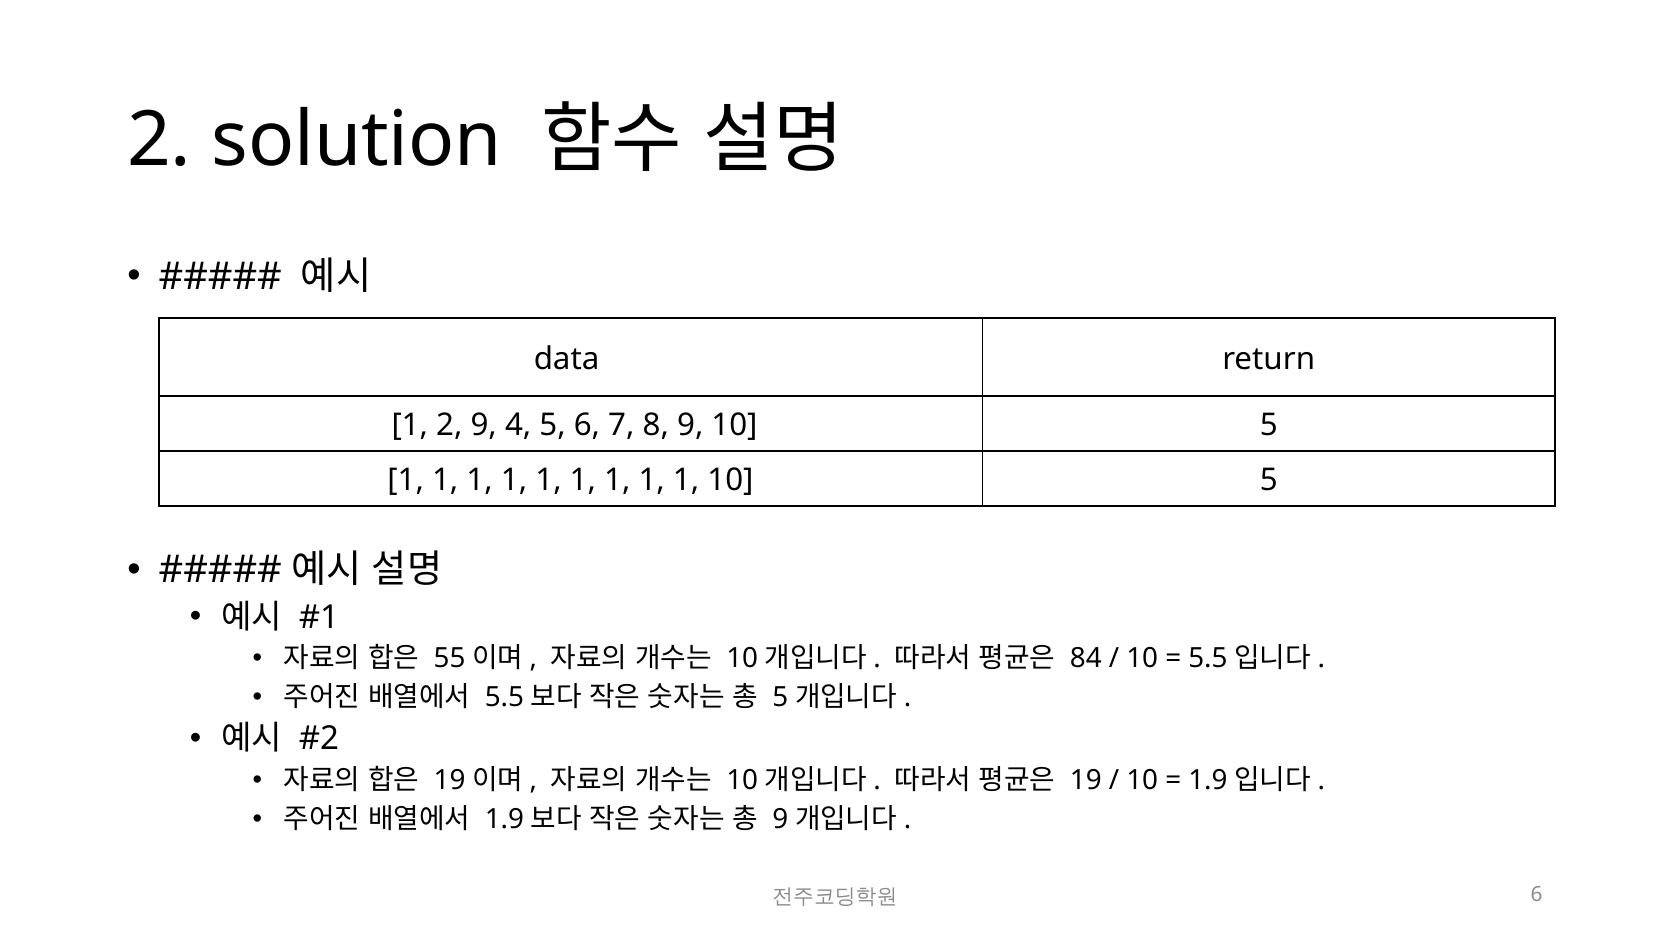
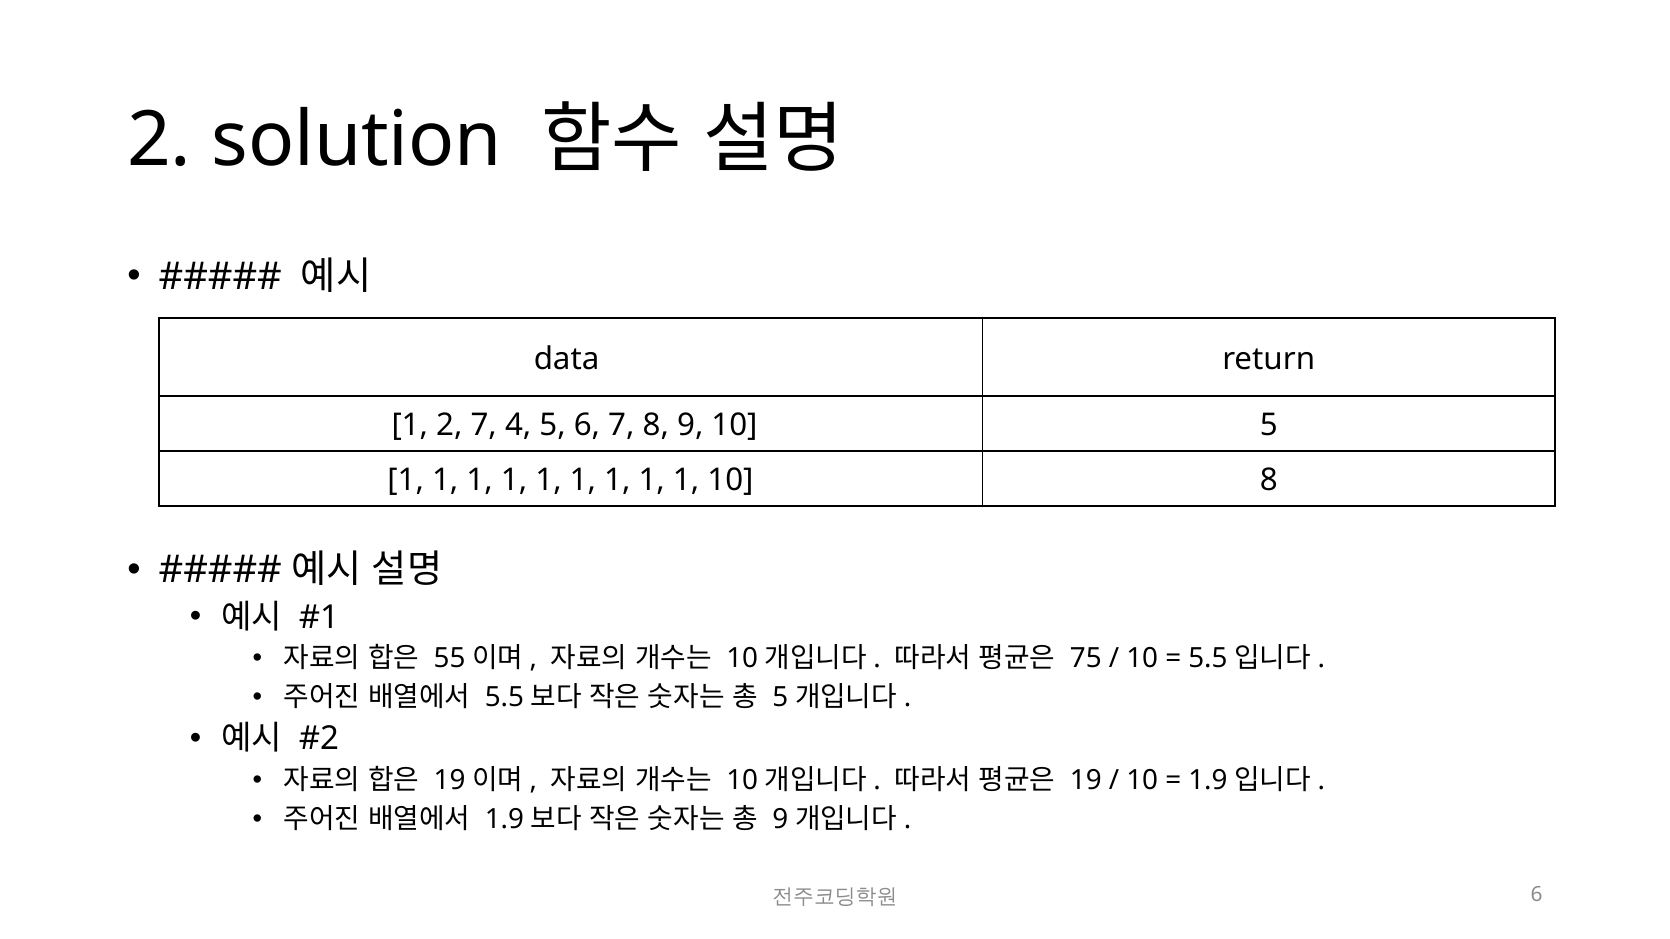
2 9: 9 -> 7
1 10 5: 5 -> 8
84: 84 -> 75
